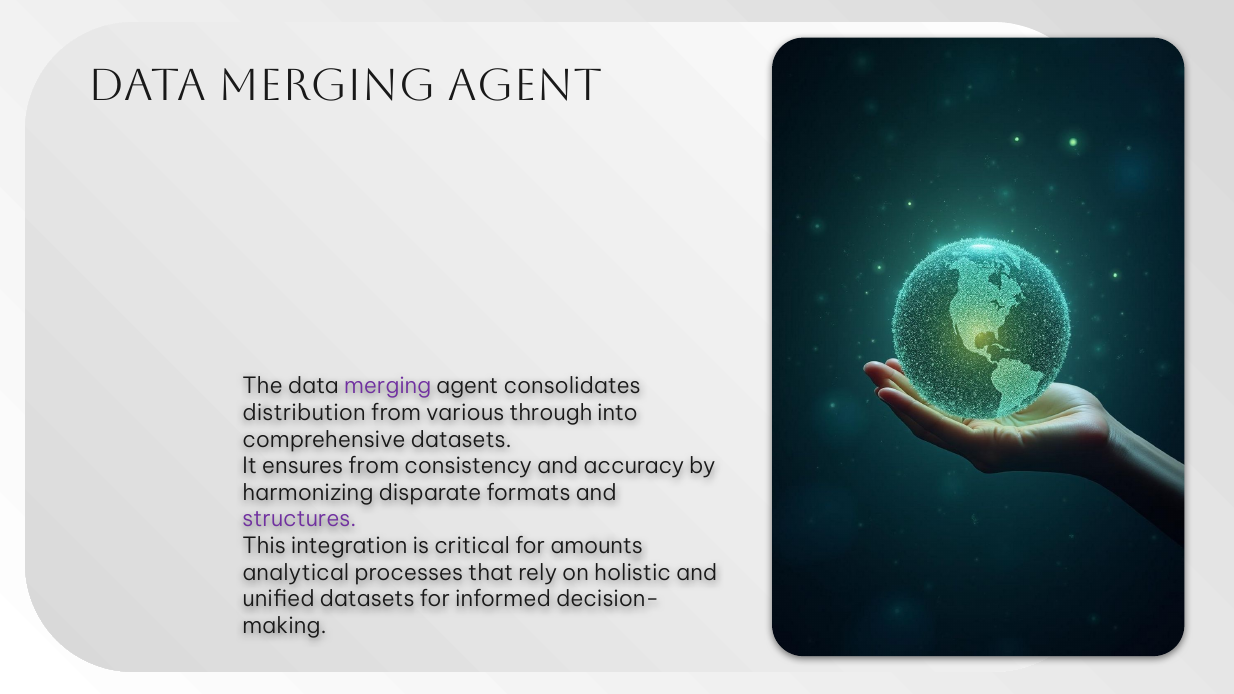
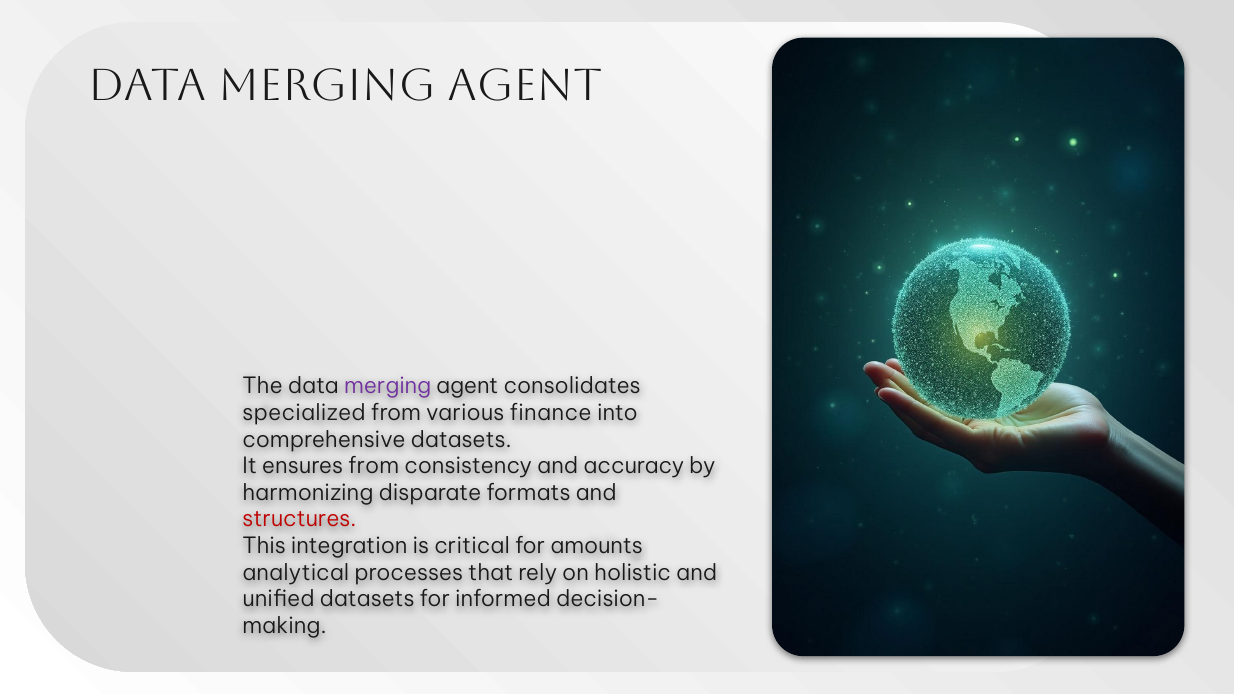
distribution: distribution -> specialized
through: through -> finance
structures colour: purple -> red
